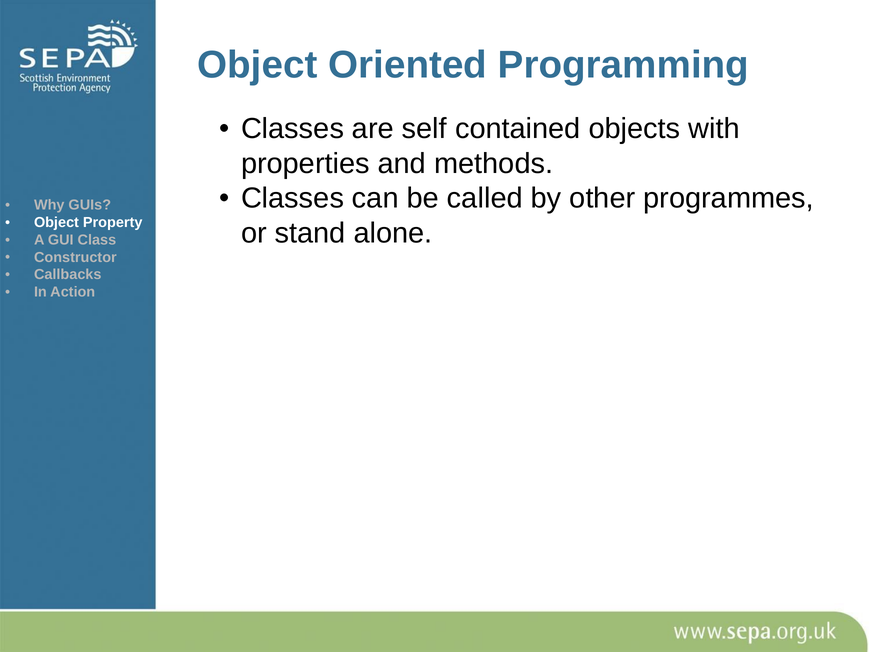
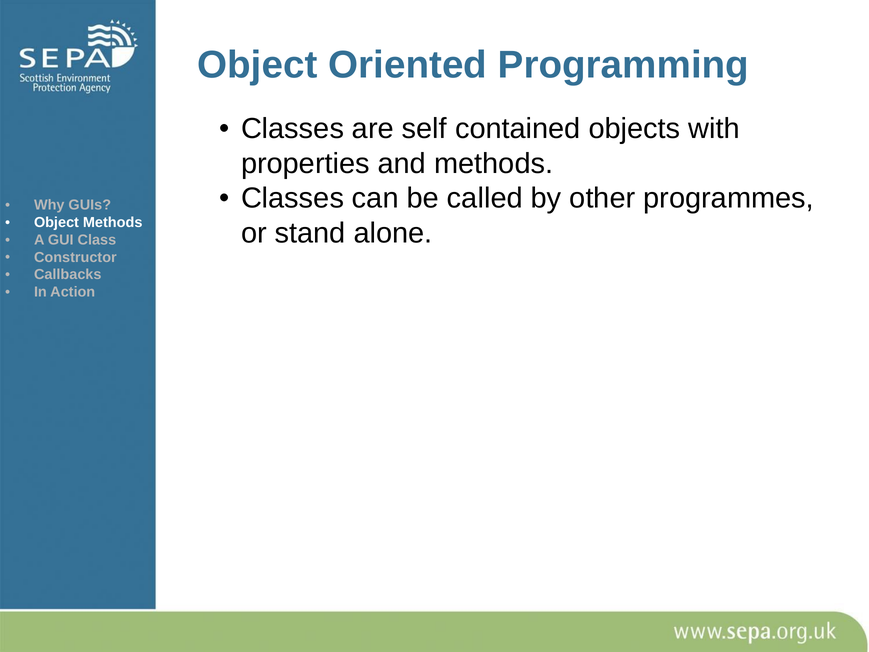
Object Property: Property -> Methods
